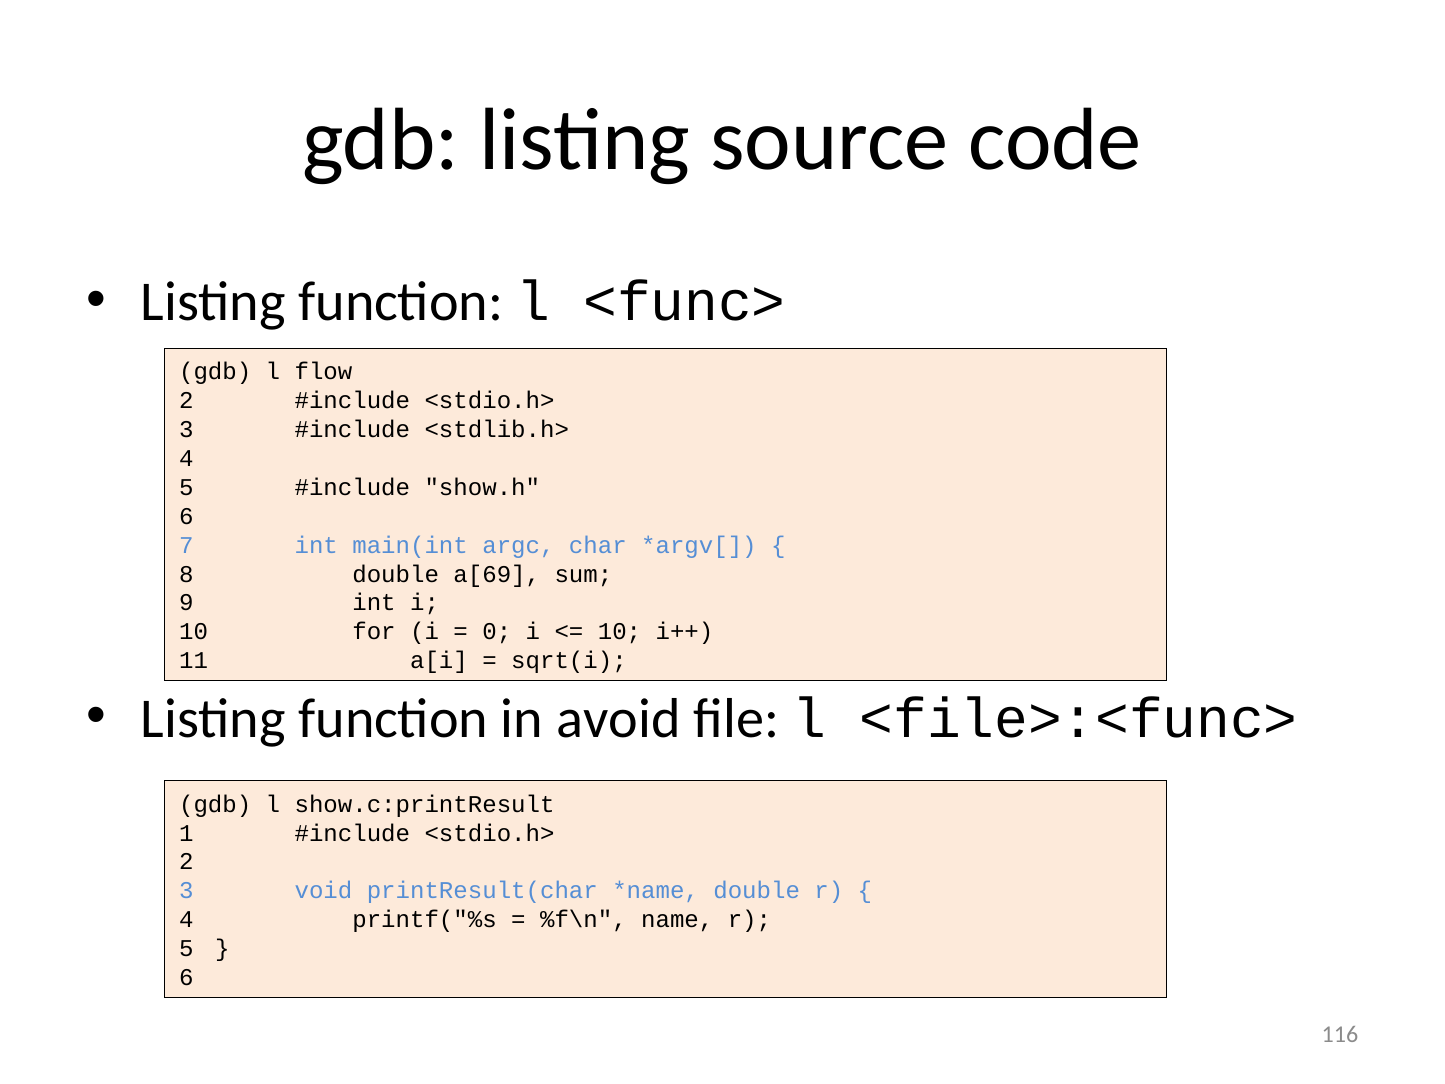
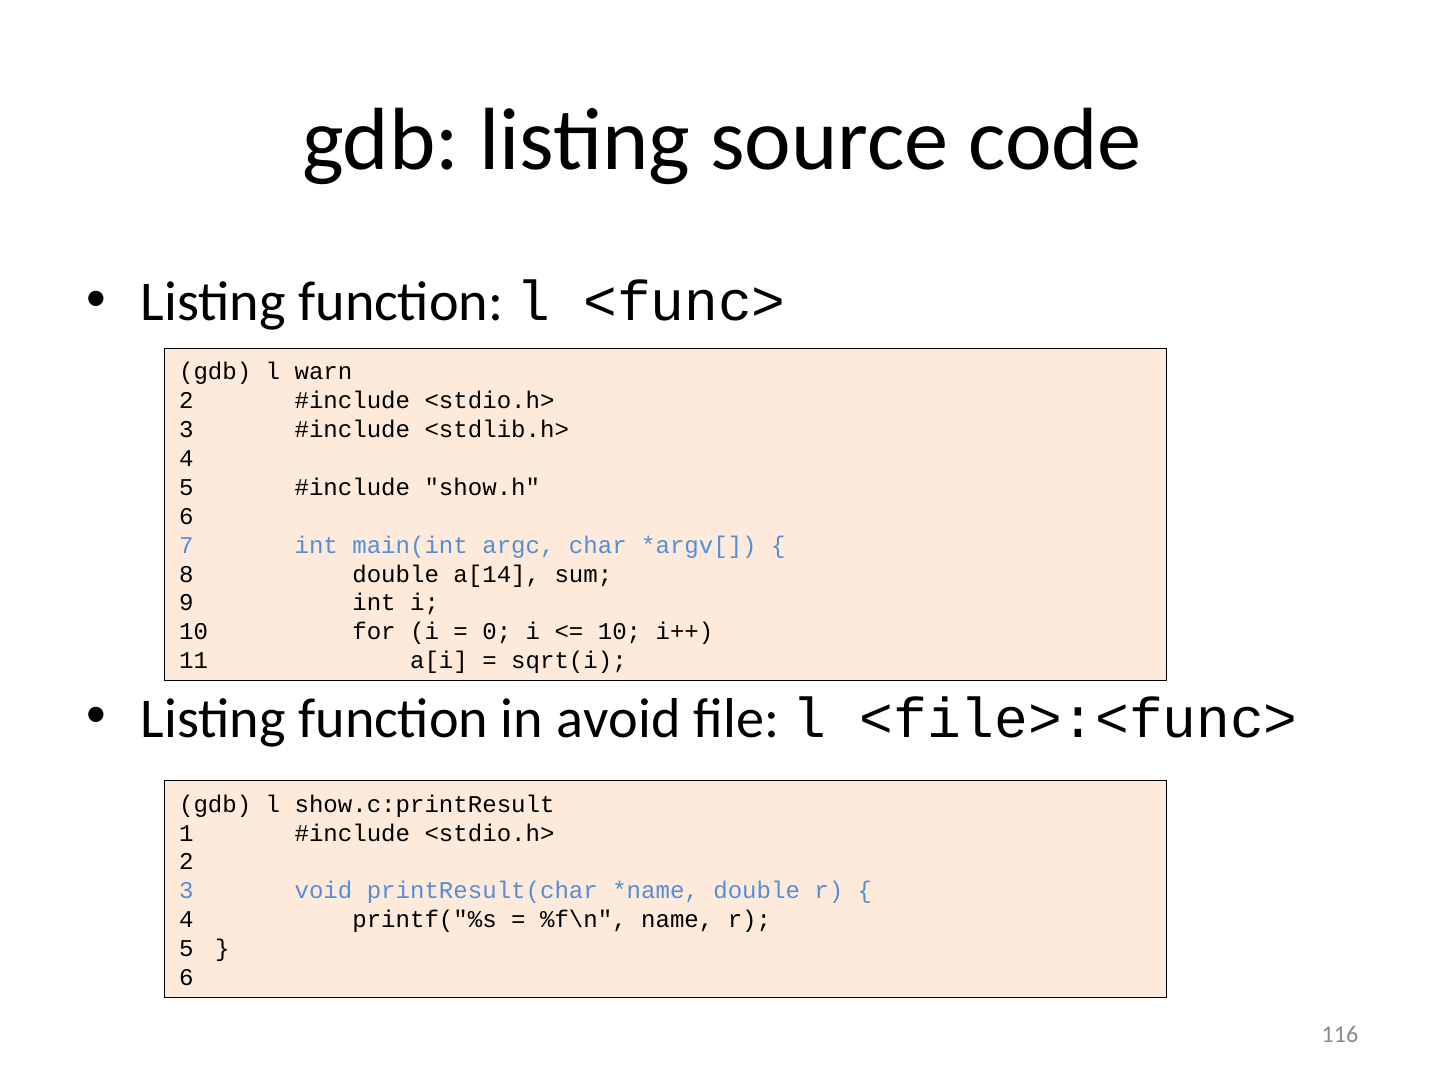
flow: flow -> warn
a[69: a[69 -> a[14
